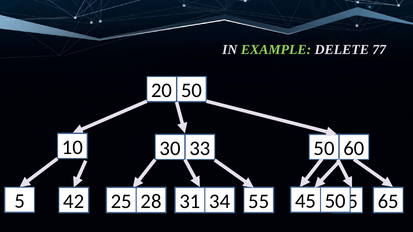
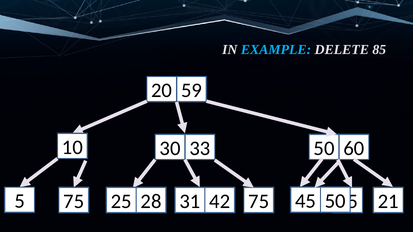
EXAMPLE colour: light green -> light blue
77: 77 -> 85
20 50: 50 -> 59
5 42: 42 -> 75
34: 34 -> 42
28 55: 55 -> 75
65: 65 -> 21
